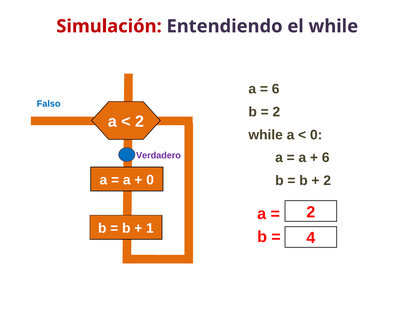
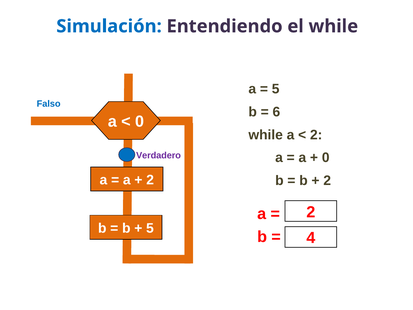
Simulación colour: red -> blue
6 at (276, 89): 6 -> 5
2 at (276, 112): 2 -> 6
2 at (139, 121): 2 -> 0
0 at (316, 135): 0 -> 2
6 at (326, 158): 6 -> 0
0 at (150, 180): 0 -> 2
1 at (150, 228): 1 -> 5
